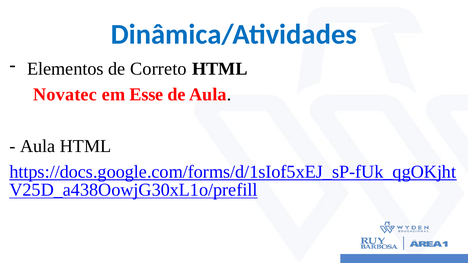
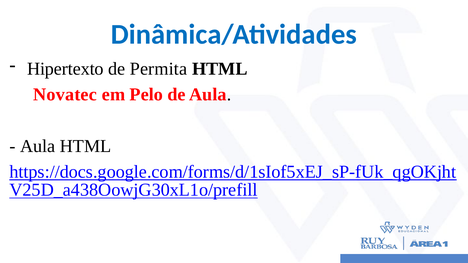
Elementos: Elementos -> Hipertexto
Correto: Correto -> Permita
Esse: Esse -> Pelo
